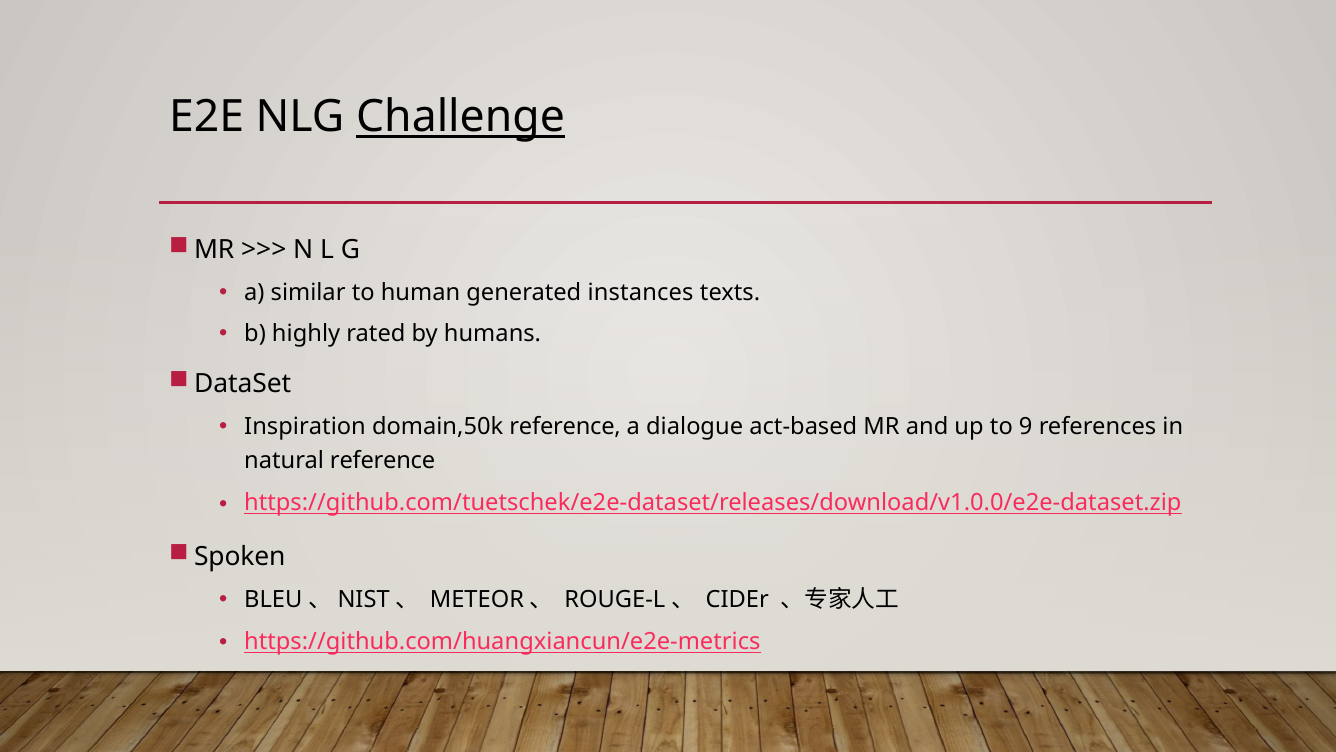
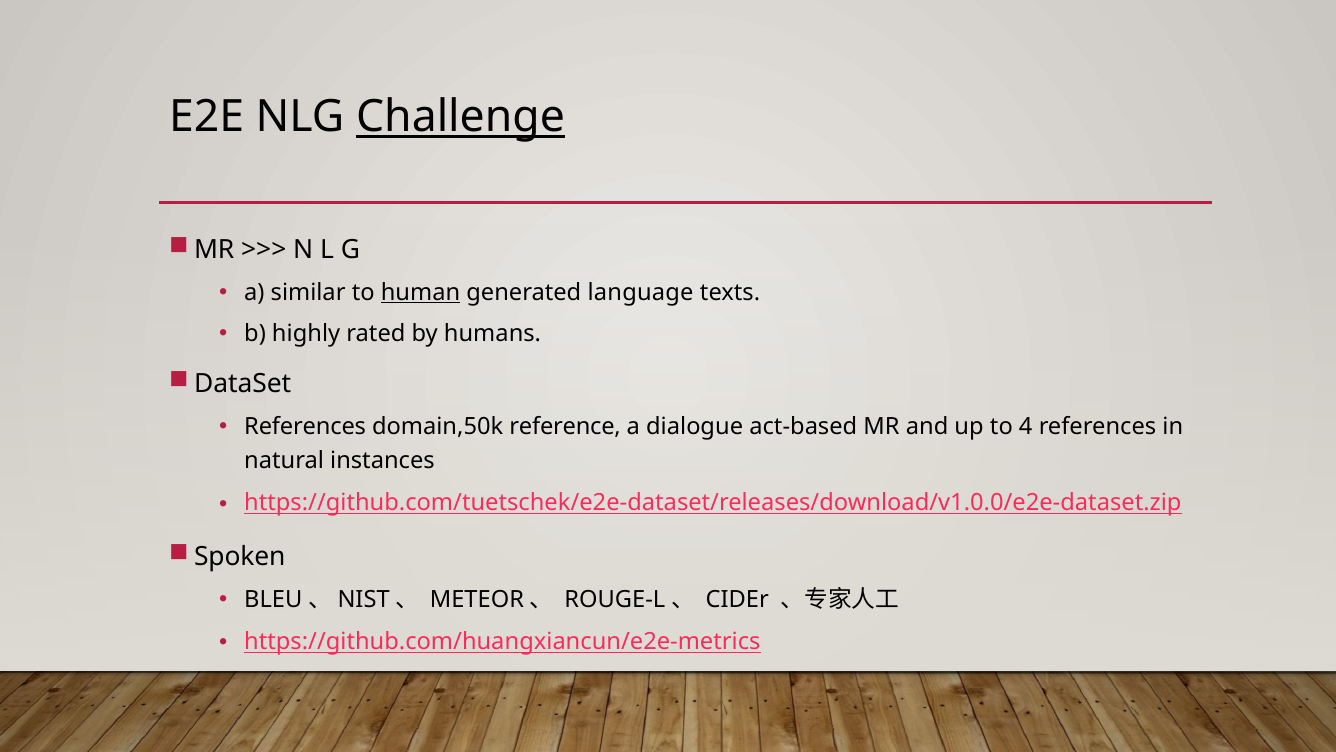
human underline: none -> present
instances: instances -> language
Inspiration at (305, 426): Inspiration -> References
9: 9 -> 4
natural reference: reference -> instances
